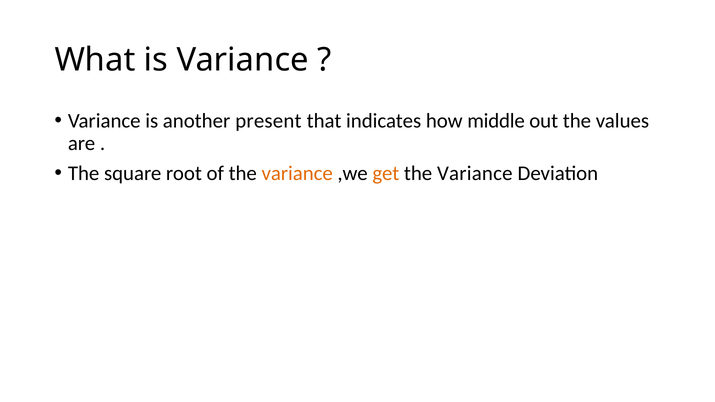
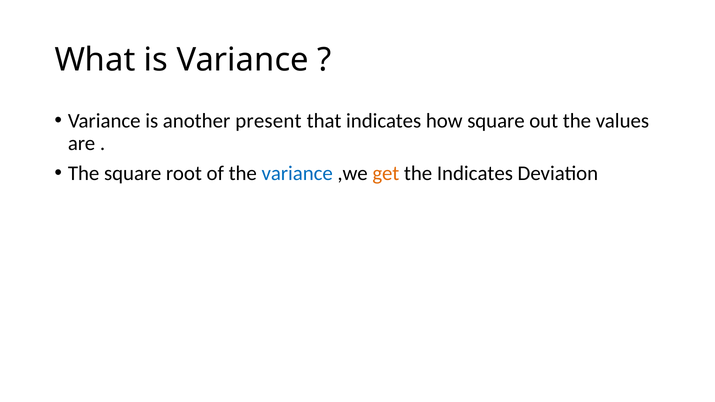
how middle: middle -> square
variance at (297, 173) colour: orange -> blue
Variance at (475, 173): Variance -> Indicates
